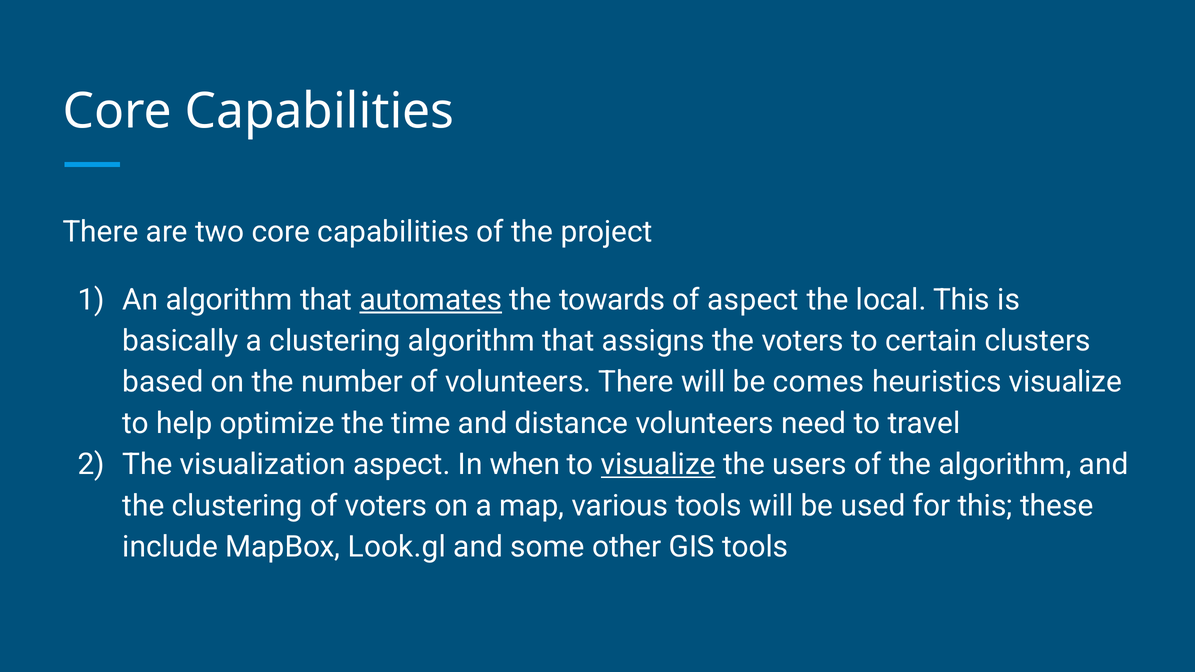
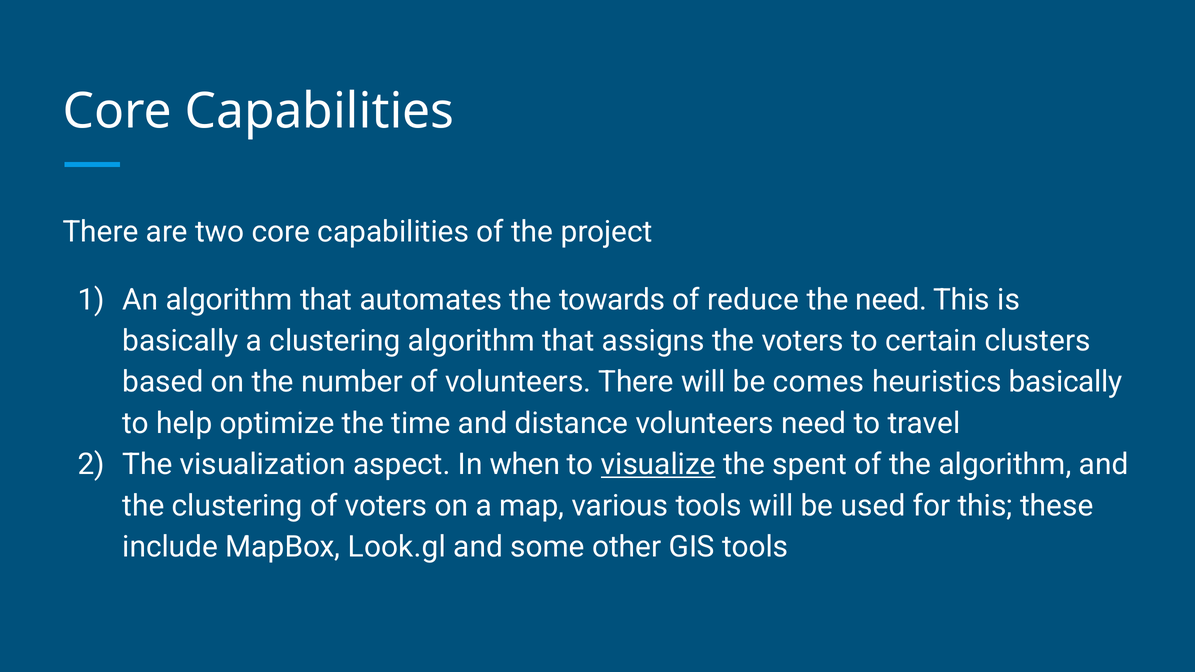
automates underline: present -> none
of aspect: aspect -> reduce
the local: local -> need
heuristics visualize: visualize -> basically
users: users -> spent
